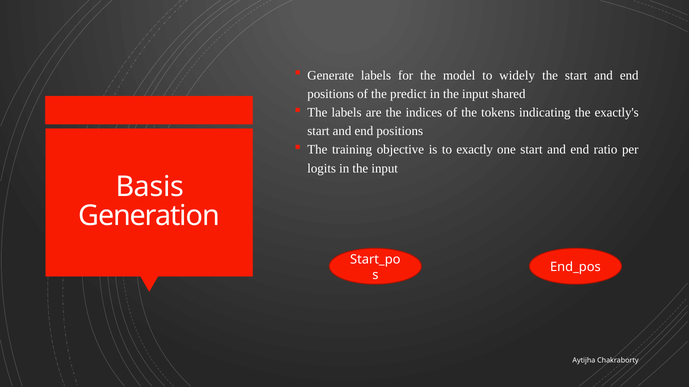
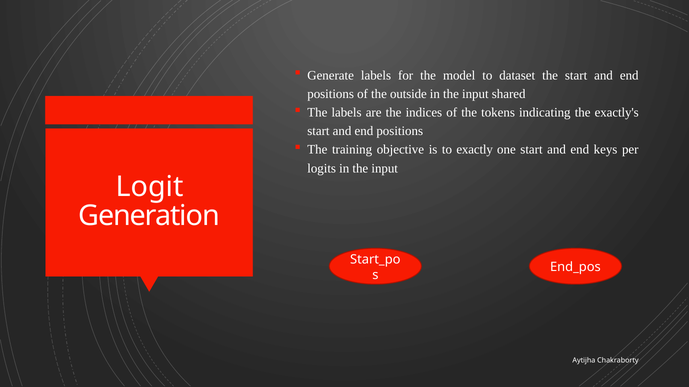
widely: widely -> dataset
predict: predict -> outside
ratio: ratio -> keys
Basis: Basis -> Logit
